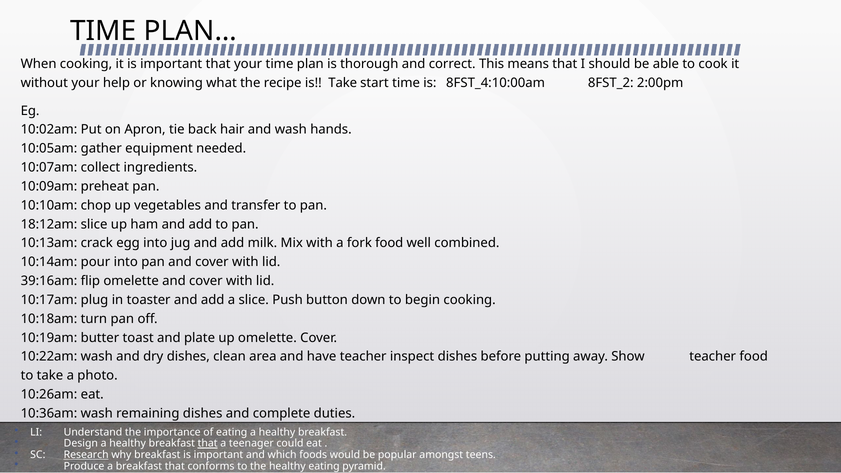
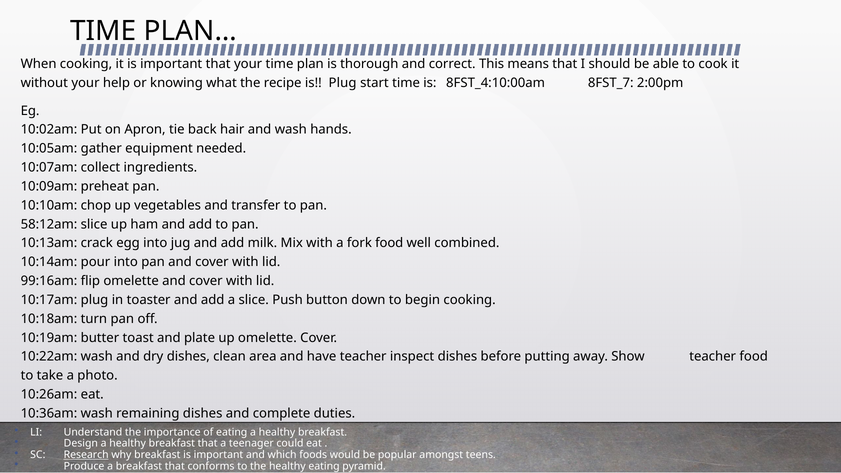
is Take: Take -> Plug
8FST_2: 8FST_2 -> 8FST_7
18:12am: 18:12am -> 58:12am
39:16am: 39:16am -> 99:16am
that at (208, 444) underline: present -> none
